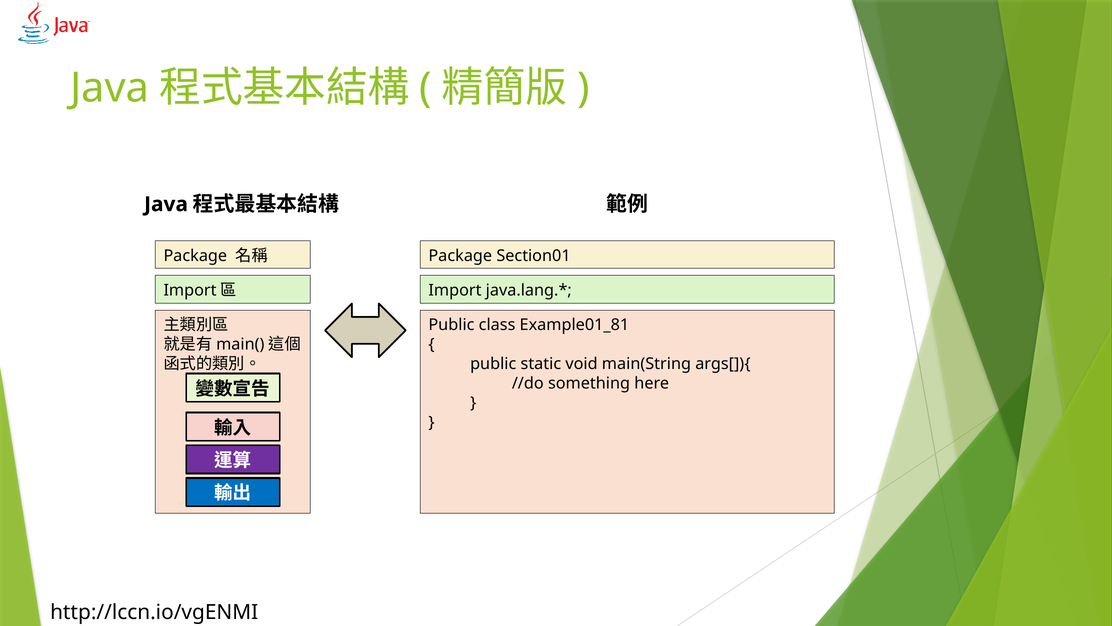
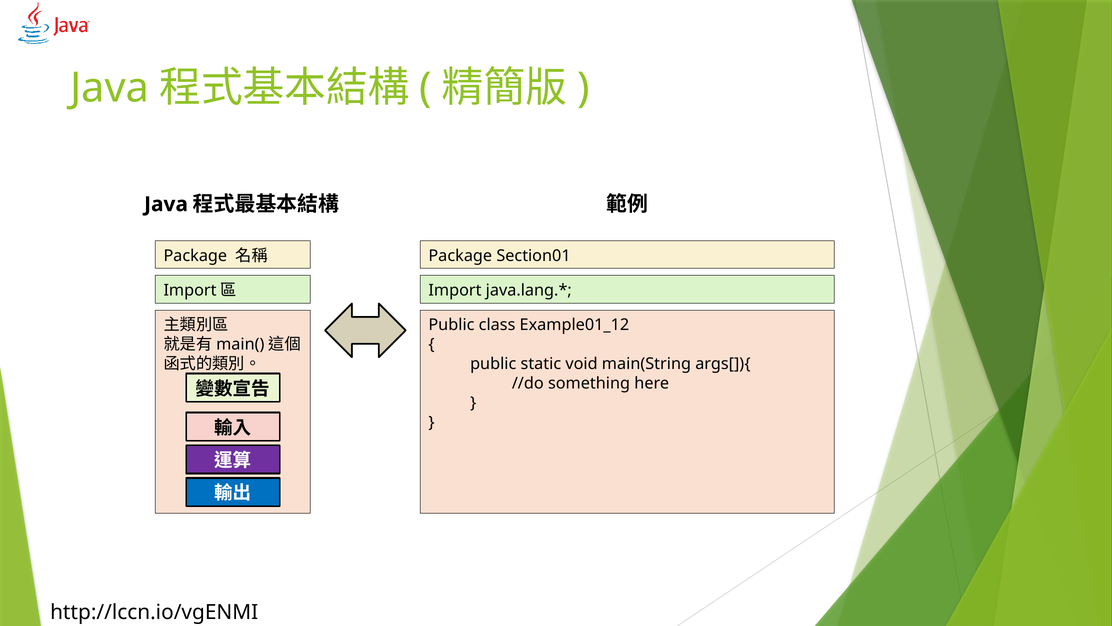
Example01_81: Example01_81 -> Example01_12
